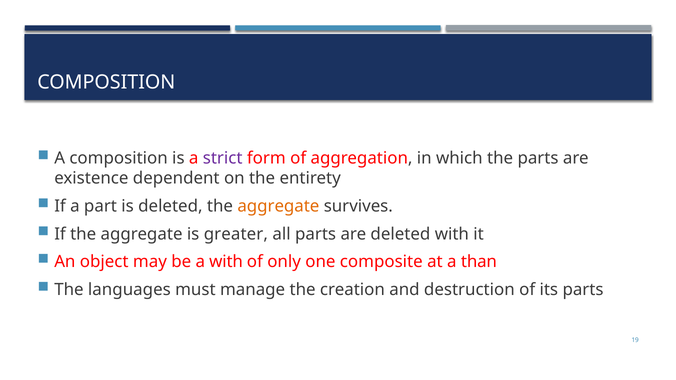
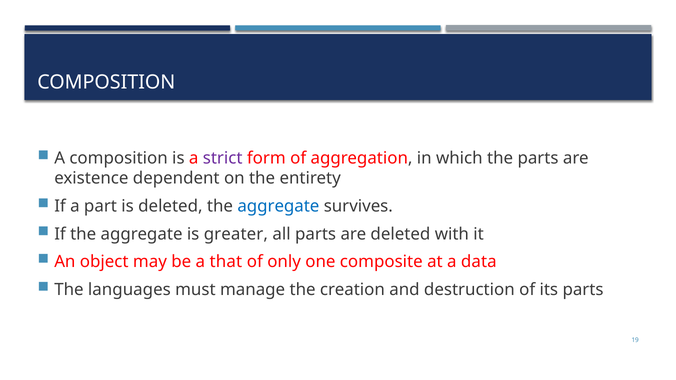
aggregate at (278, 206) colour: orange -> blue
a with: with -> that
than: than -> data
